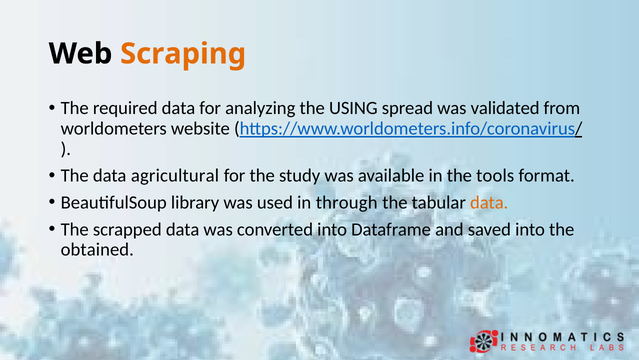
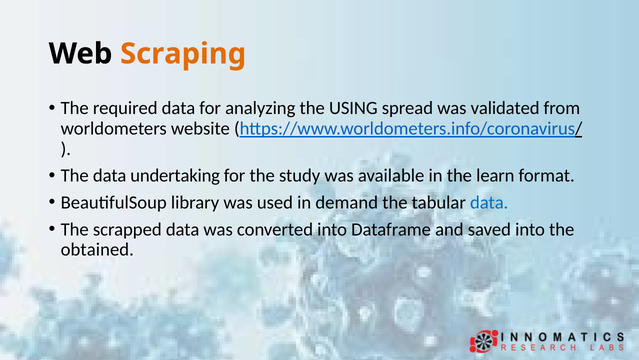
agricultural: agricultural -> undertaking
tools: tools -> learn
through: through -> demand
data at (489, 202) colour: orange -> blue
